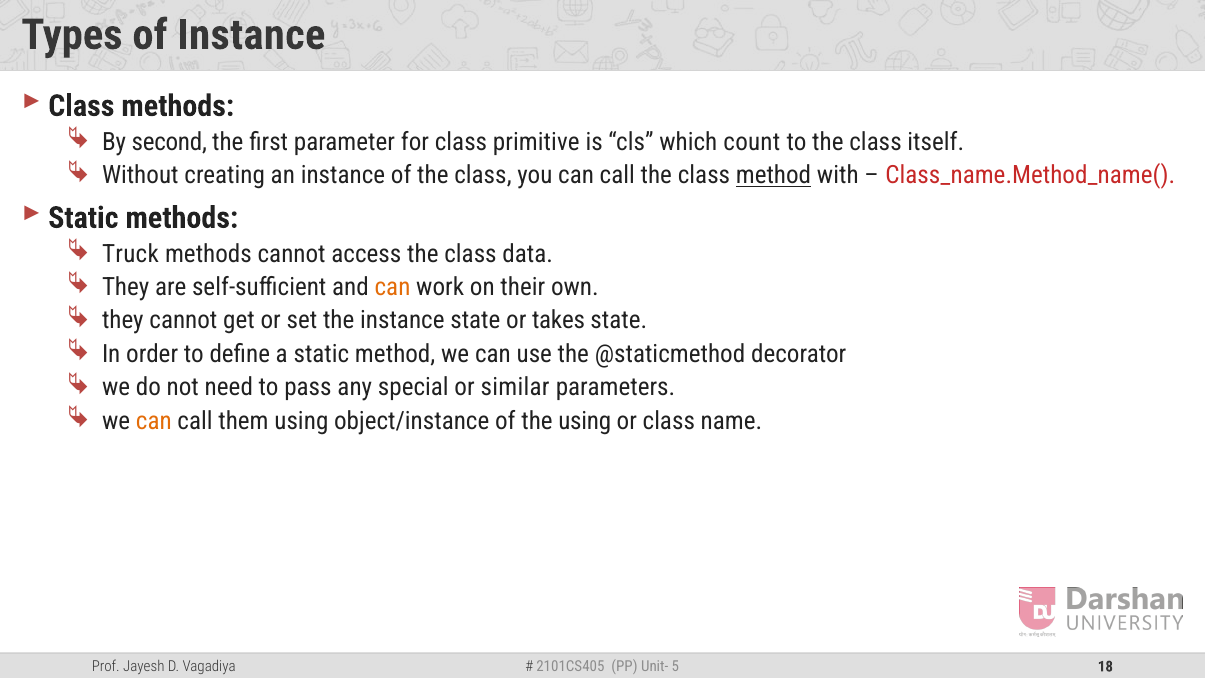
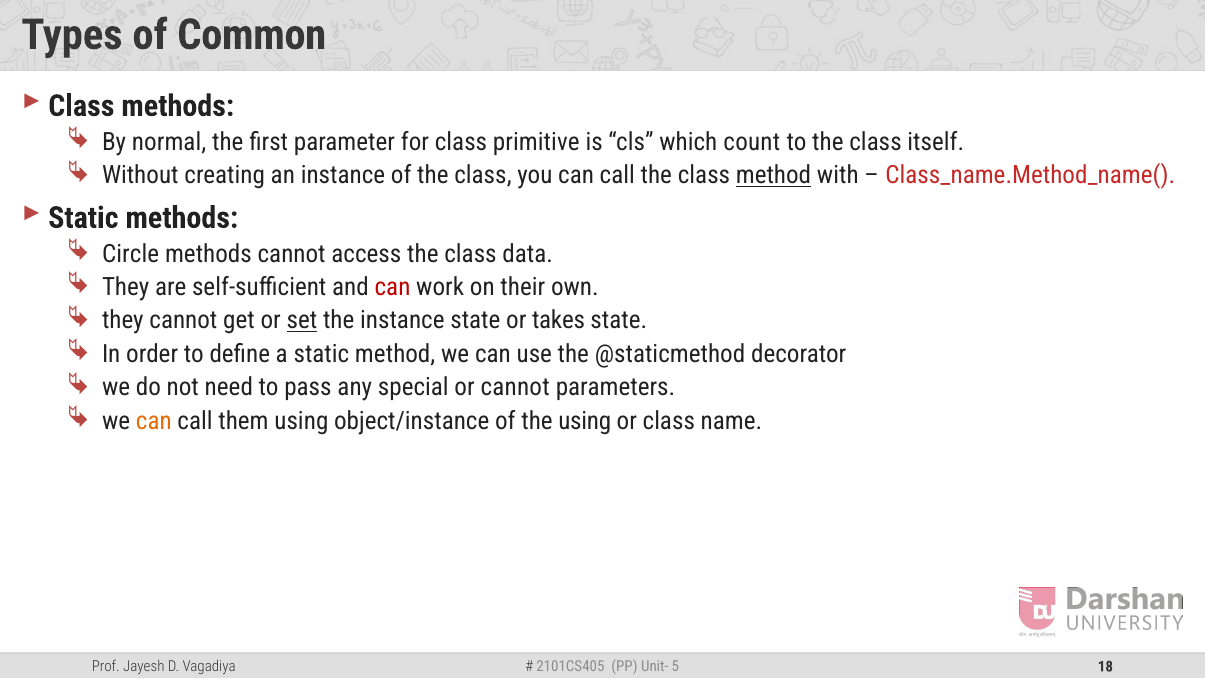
of Instance: Instance -> Common
second: second -> normal
Truck: Truck -> Circle
can at (393, 287) colour: orange -> red
set underline: none -> present
or similar: similar -> cannot
